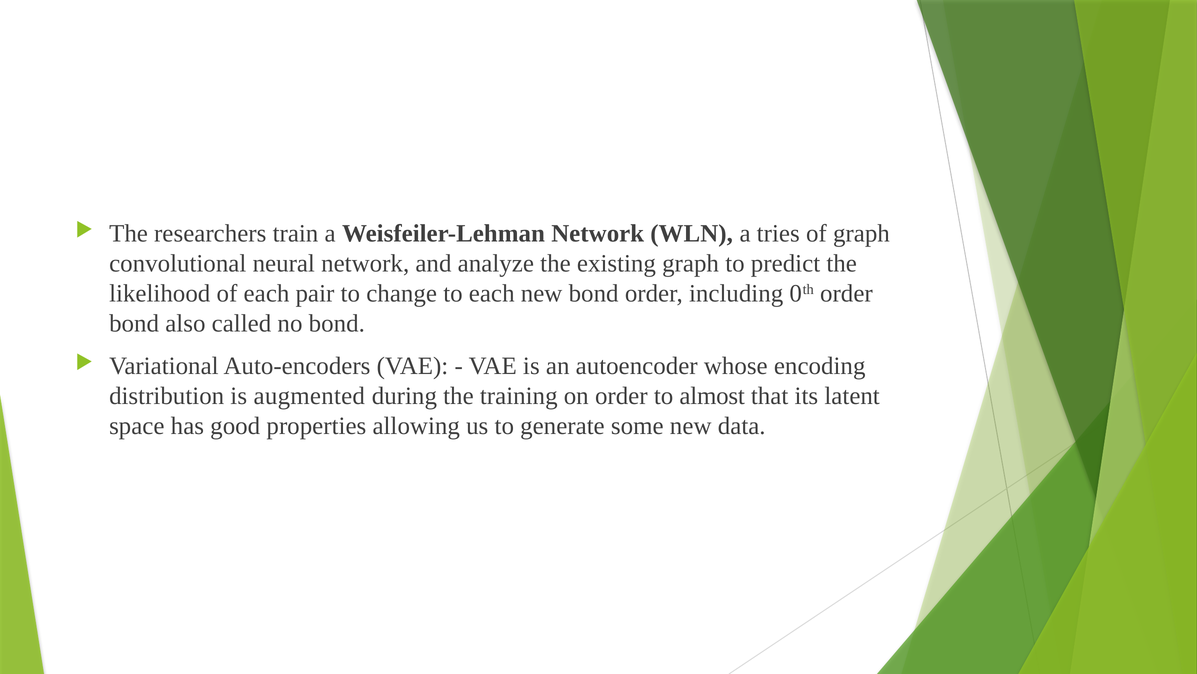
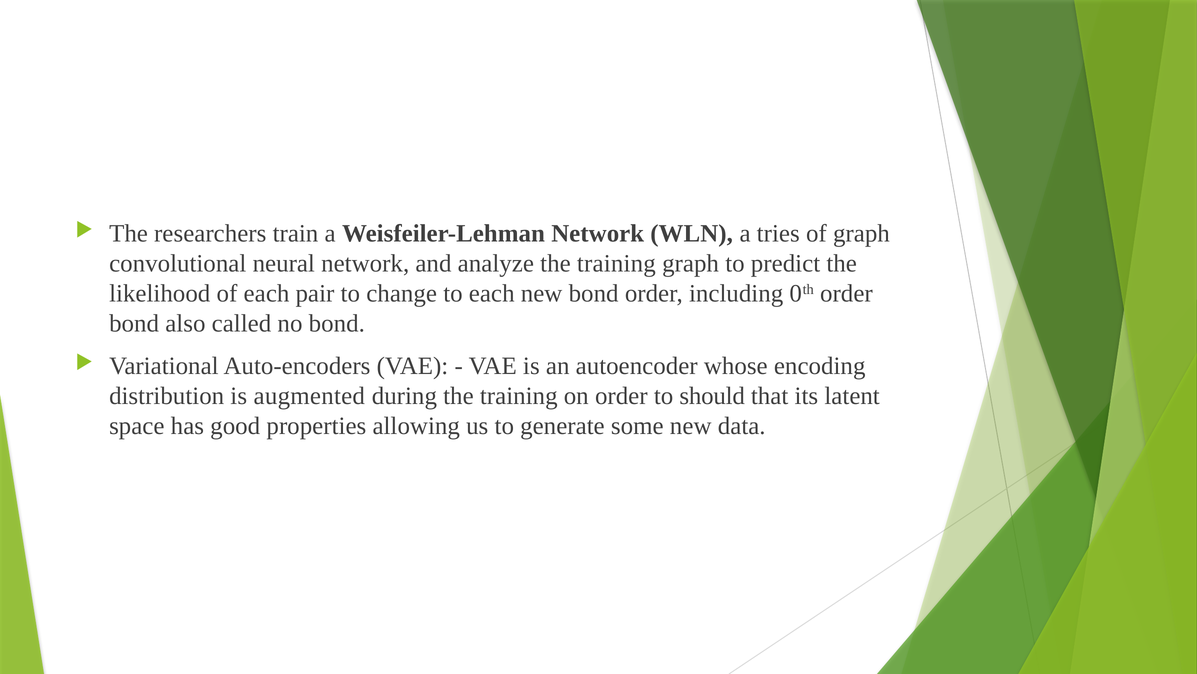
analyze the existing: existing -> training
almost: almost -> should
